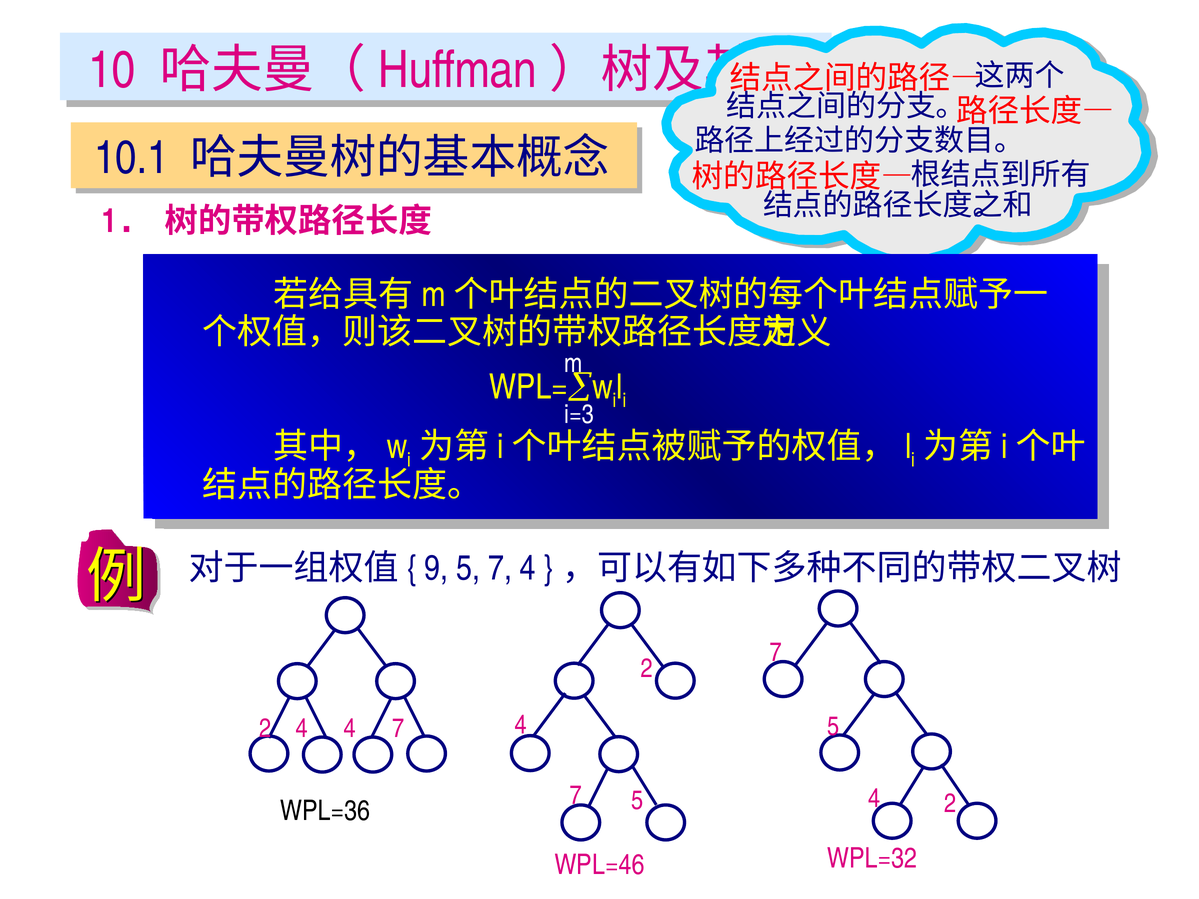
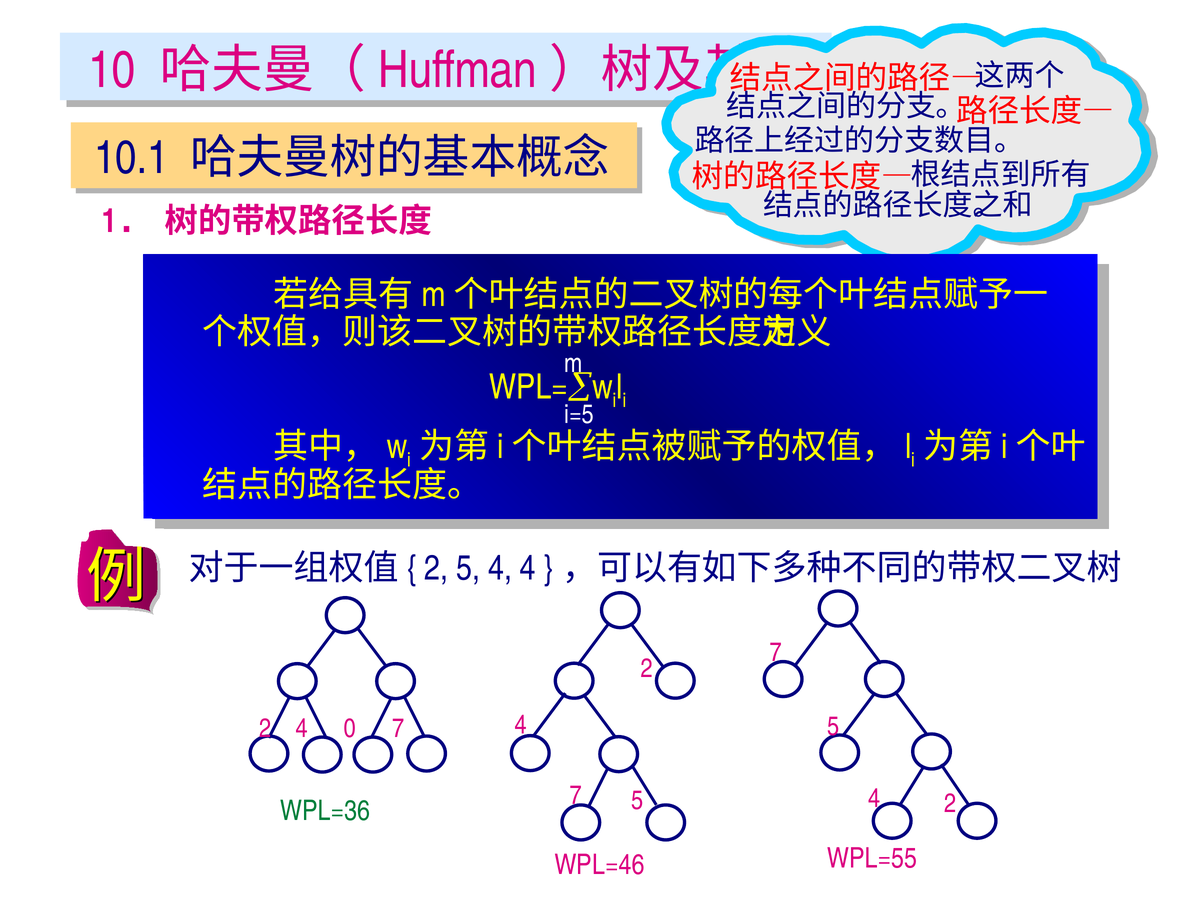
i=3: i=3 -> i=5
9 at (436, 568): 9 -> 2
7 at (500, 568): 7 -> 4
4 4: 4 -> 0
WPL=36 colour: black -> green
WPL=32: WPL=32 -> WPL=55
